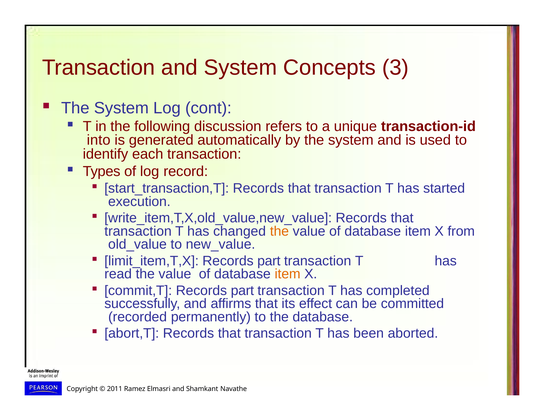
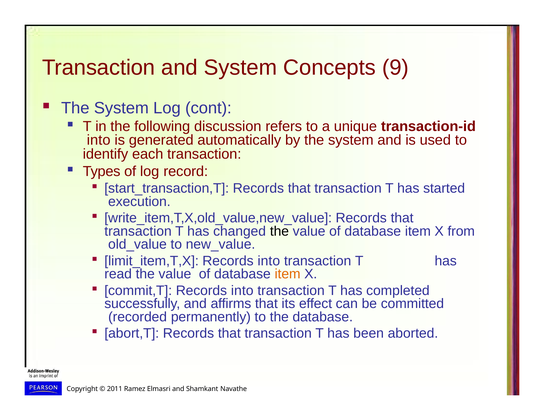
3: 3 -> 9
the at (279, 231) colour: orange -> black
part at (269, 261): part -> into
commit,T Records part: part -> into
